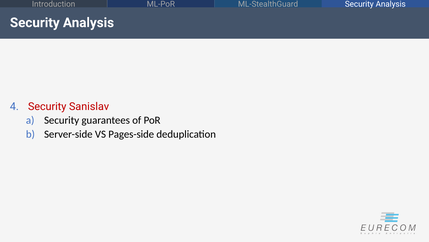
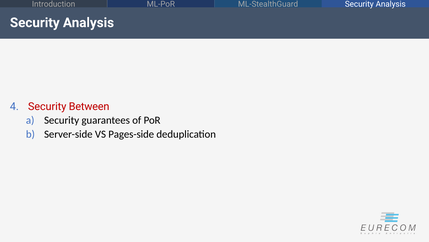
Sanislav: Sanislav -> Between
